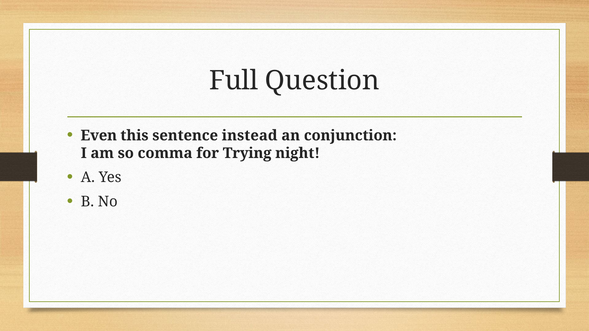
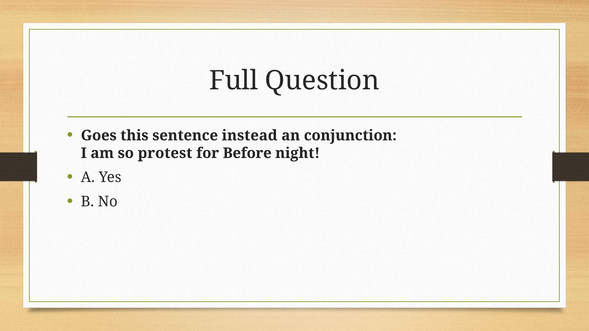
Even: Even -> Goes
comma: comma -> protest
Trying: Trying -> Before
